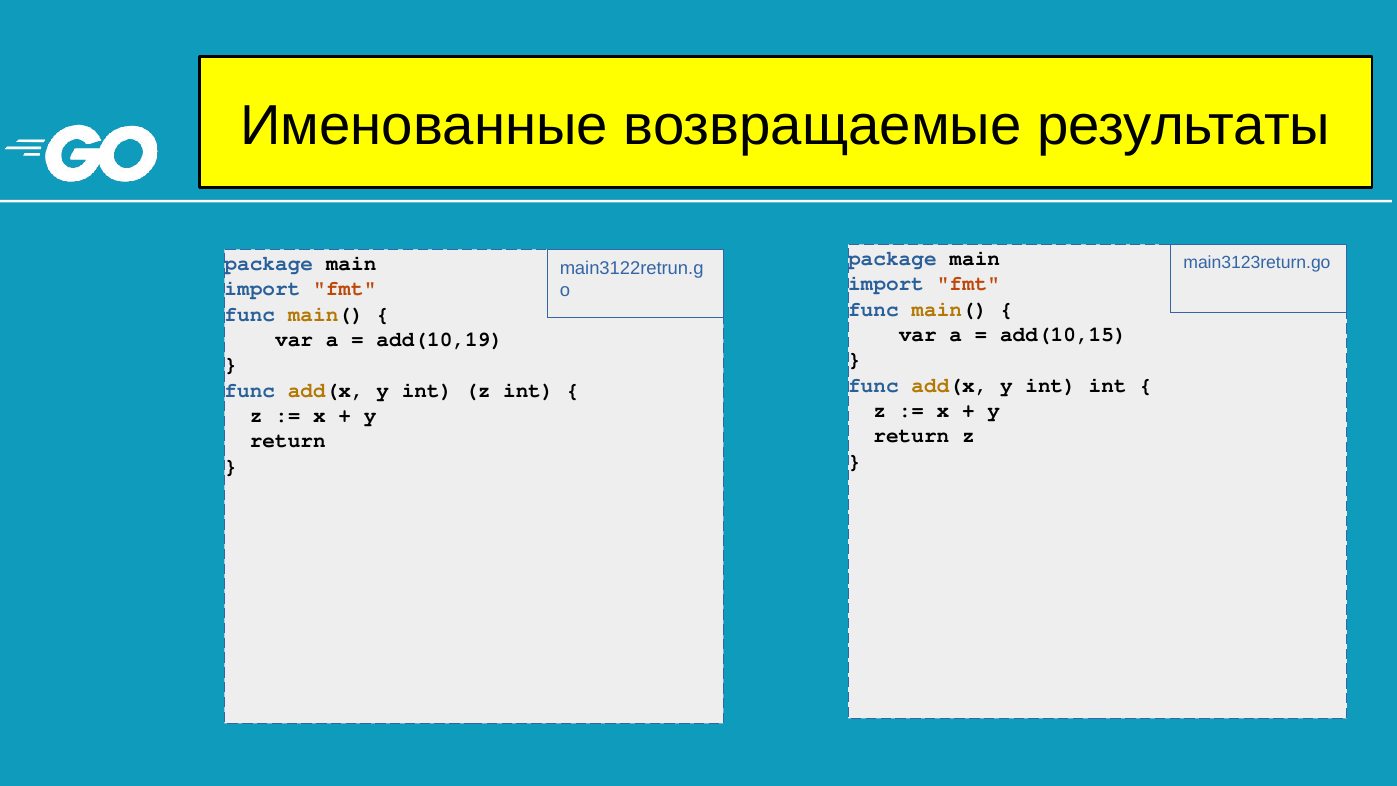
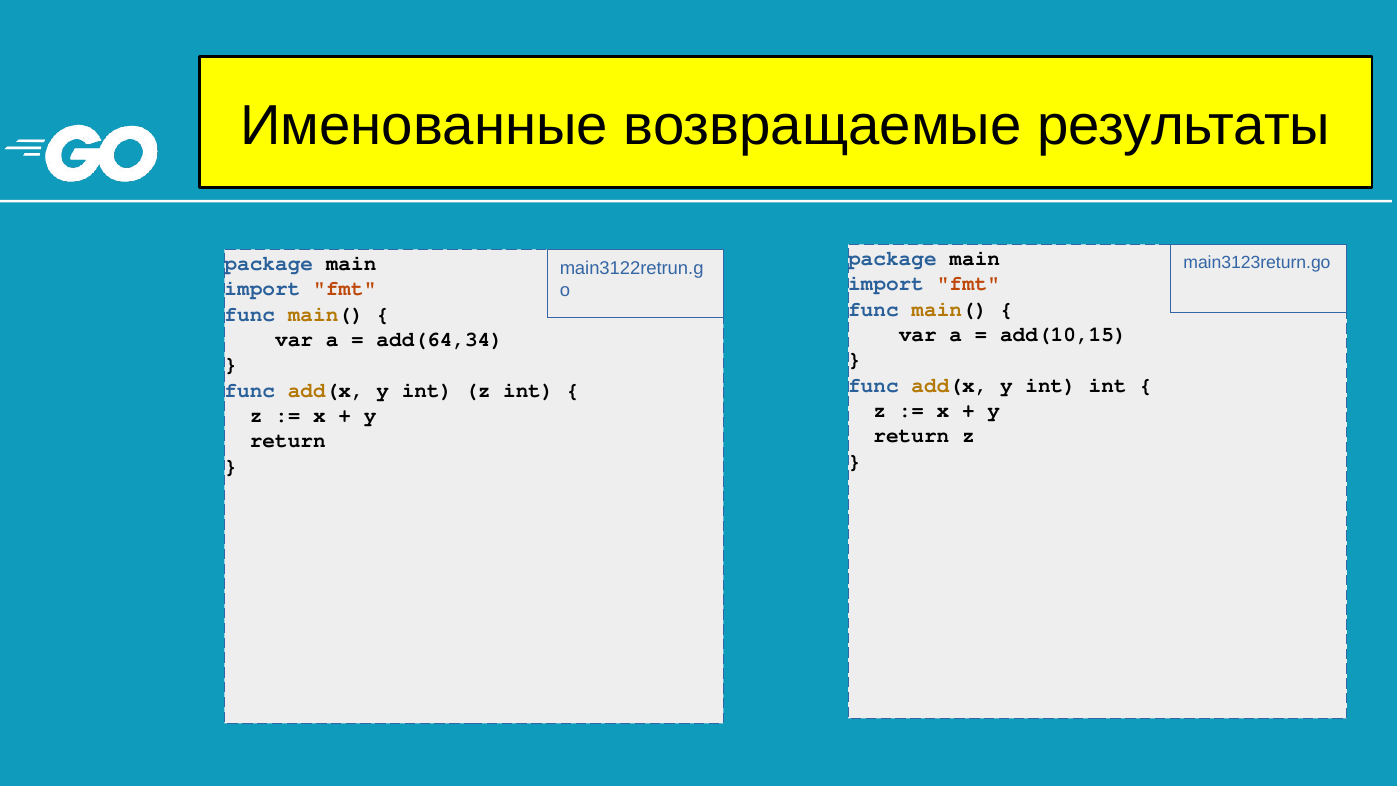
add(10,19: add(10,19 -> add(64,34
